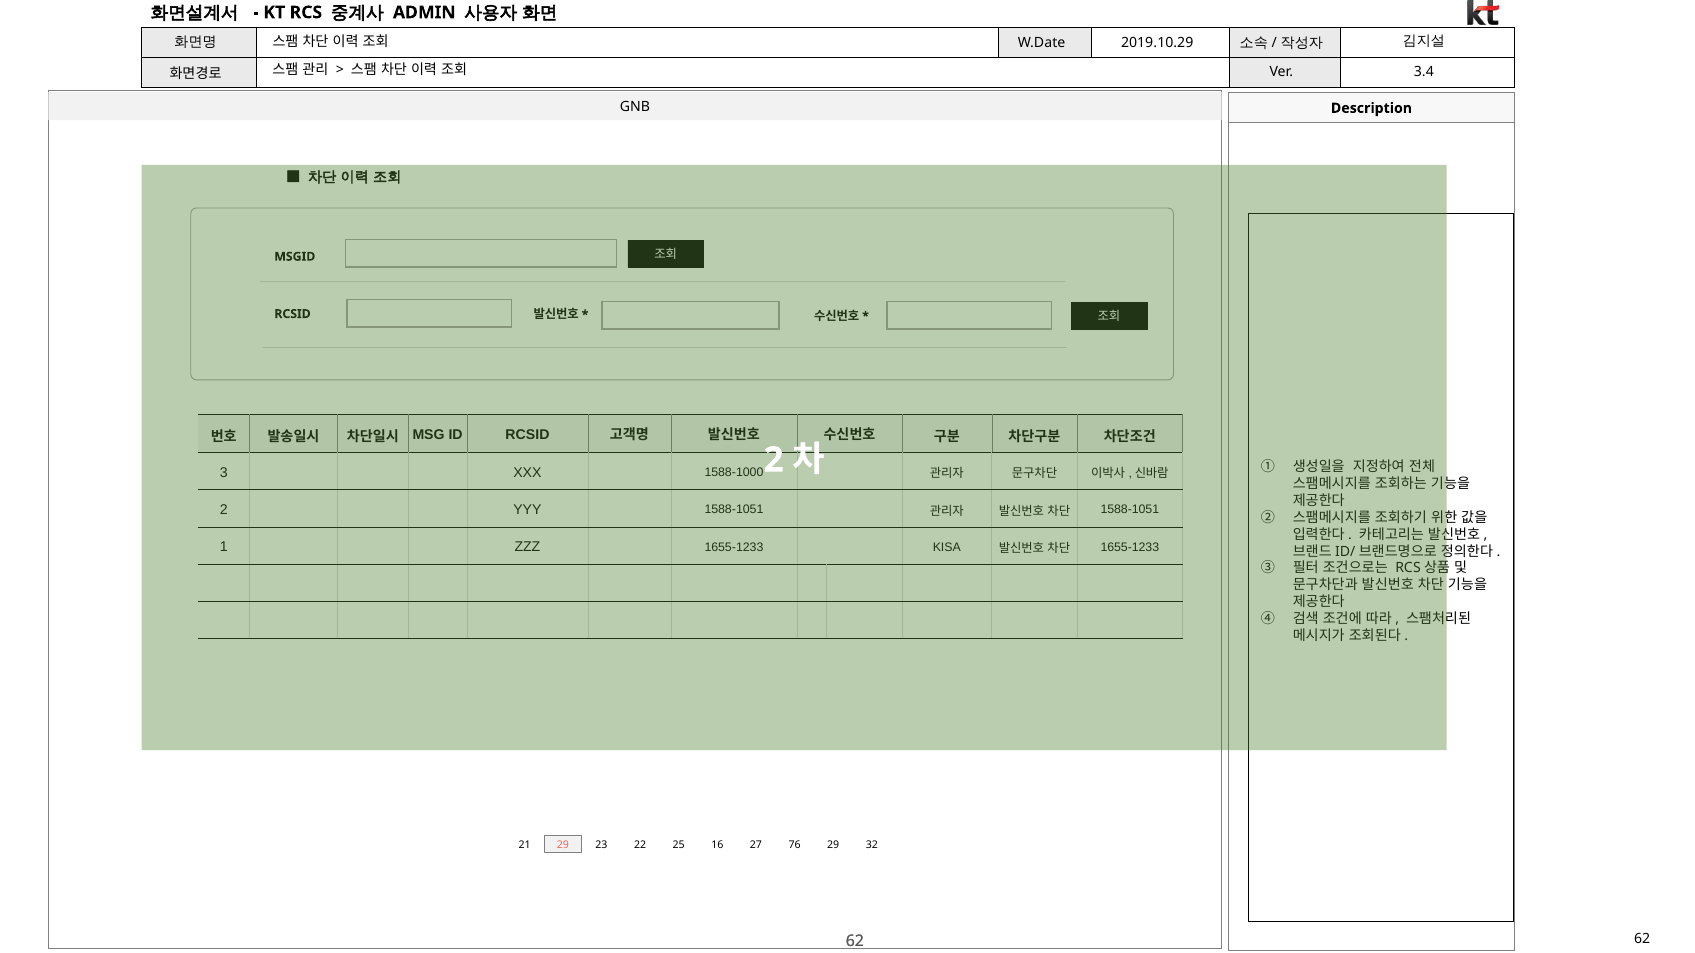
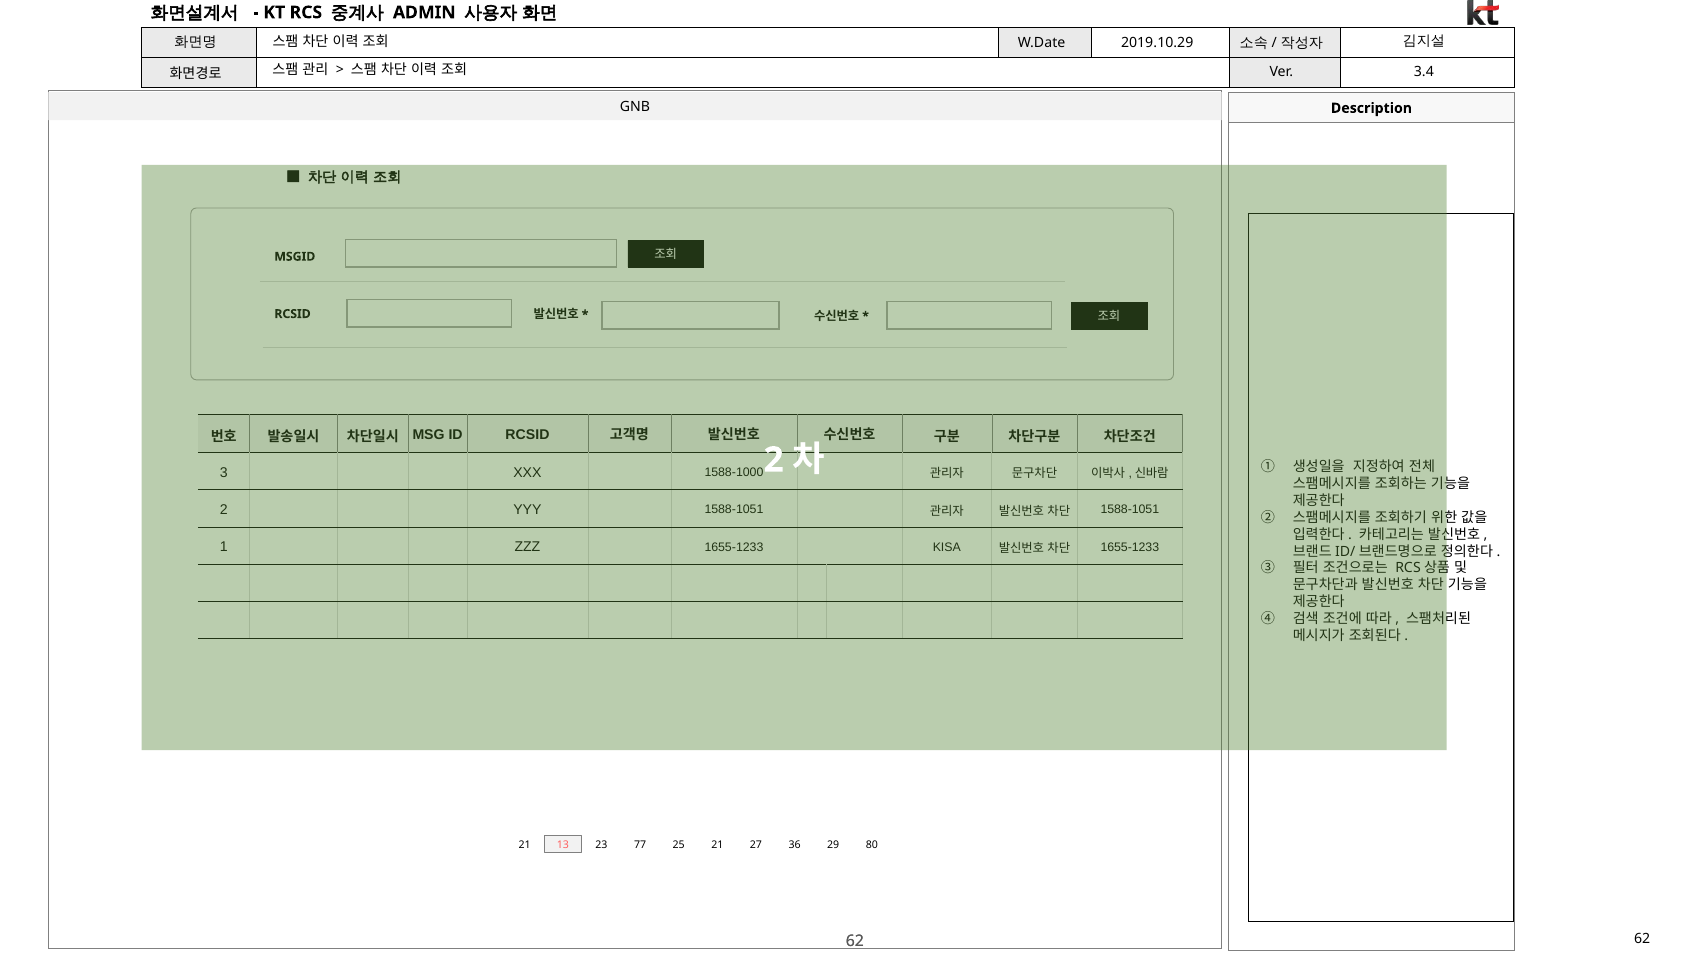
21 29: 29 -> 13
22: 22 -> 77
25 16: 16 -> 21
76: 76 -> 36
32: 32 -> 80
